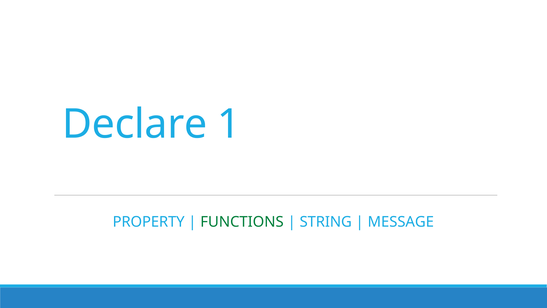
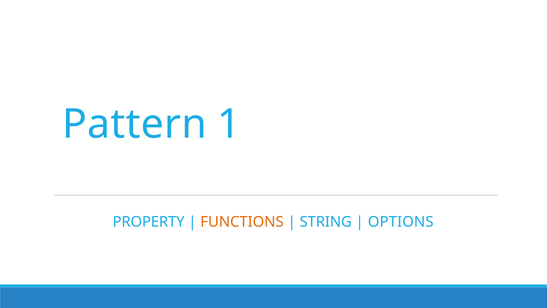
Declare: Declare -> Pattern
FUNCTIONS colour: green -> orange
MESSAGE: MESSAGE -> OPTIONS
